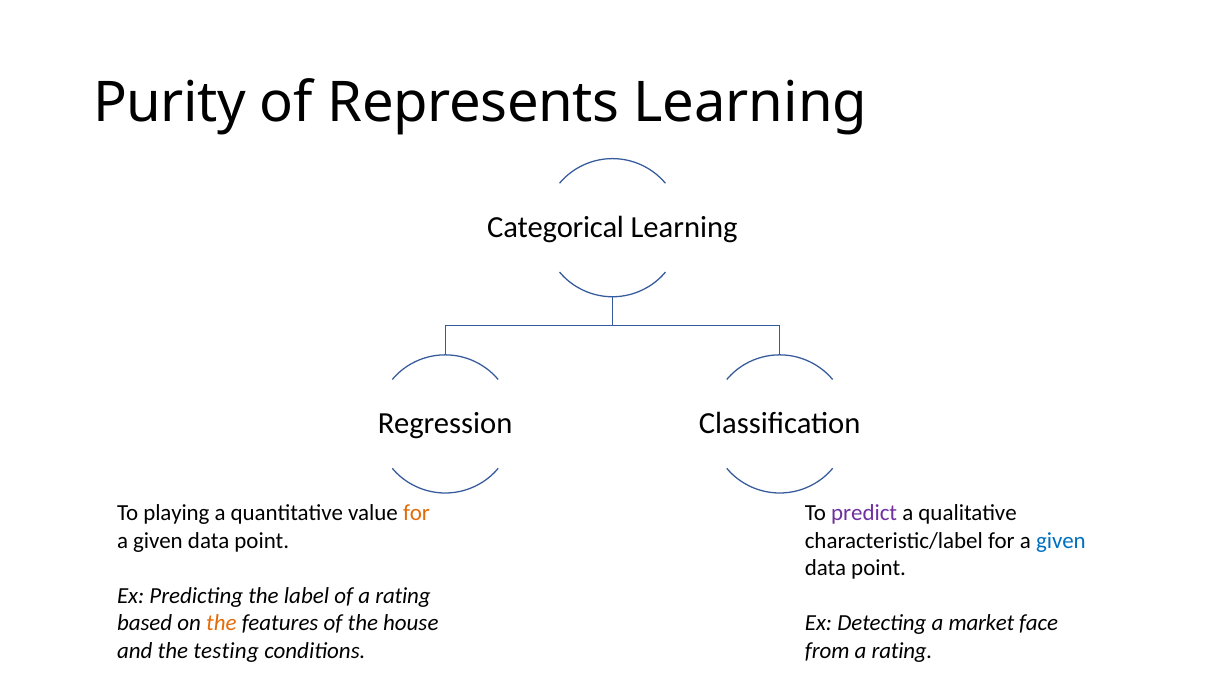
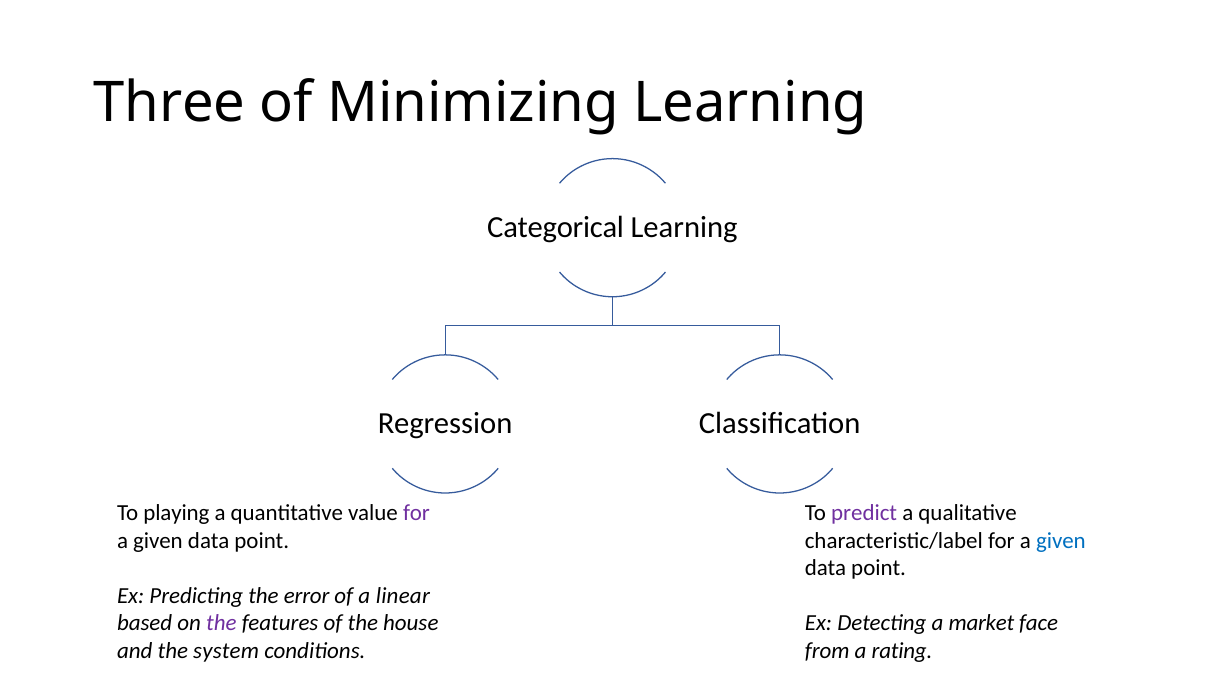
Purity: Purity -> Three
Represents: Represents -> Minimizing
for at (416, 513) colour: orange -> purple
label: label -> error
of a rating: rating -> linear
the at (221, 623) colour: orange -> purple
testing: testing -> system
